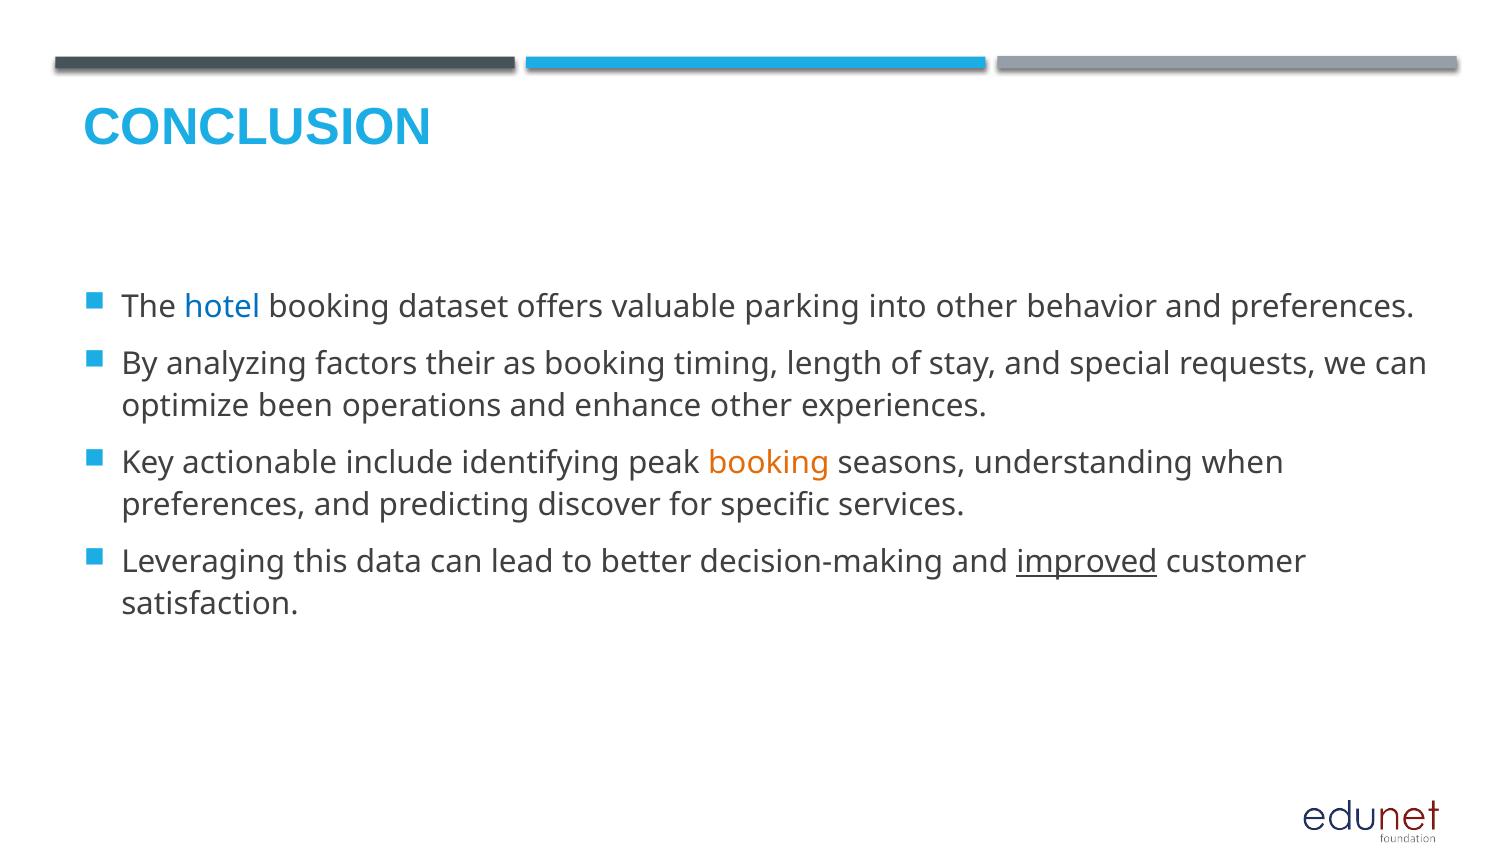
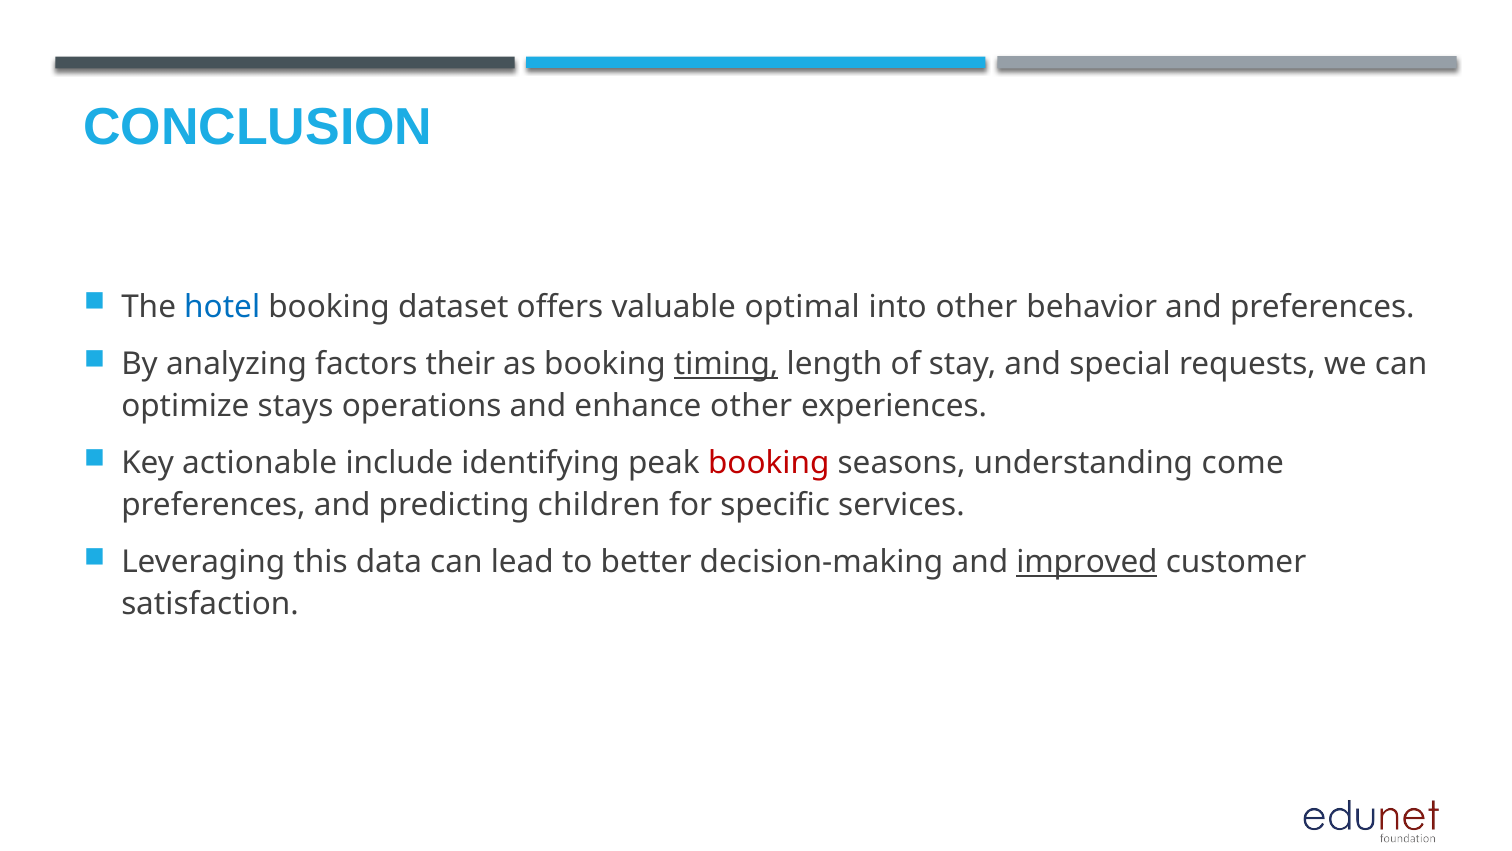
parking: parking -> optimal
timing underline: none -> present
been: been -> stays
booking at (769, 463) colour: orange -> red
when: when -> come
discover: discover -> children
